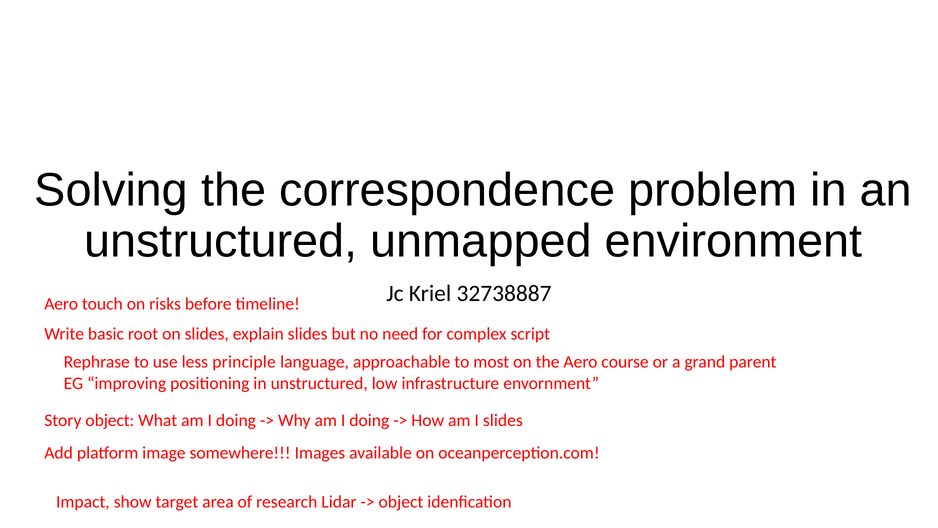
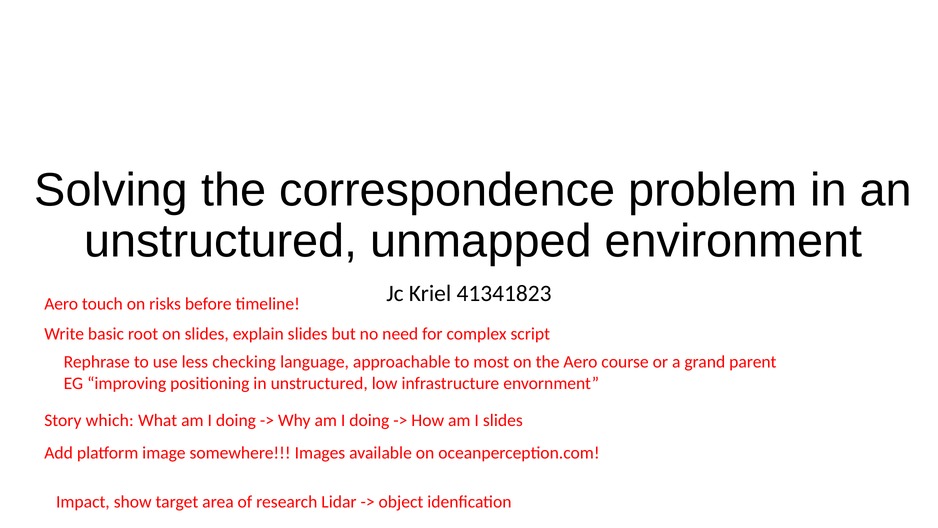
32738887: 32738887 -> 41341823
principle: principle -> checking
Story object: object -> which
